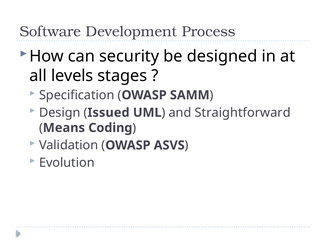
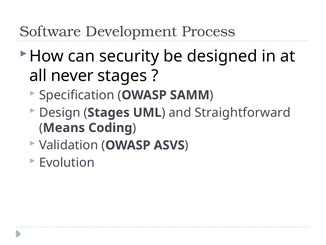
levels: levels -> never
Issued at (108, 112): Issued -> Stages
